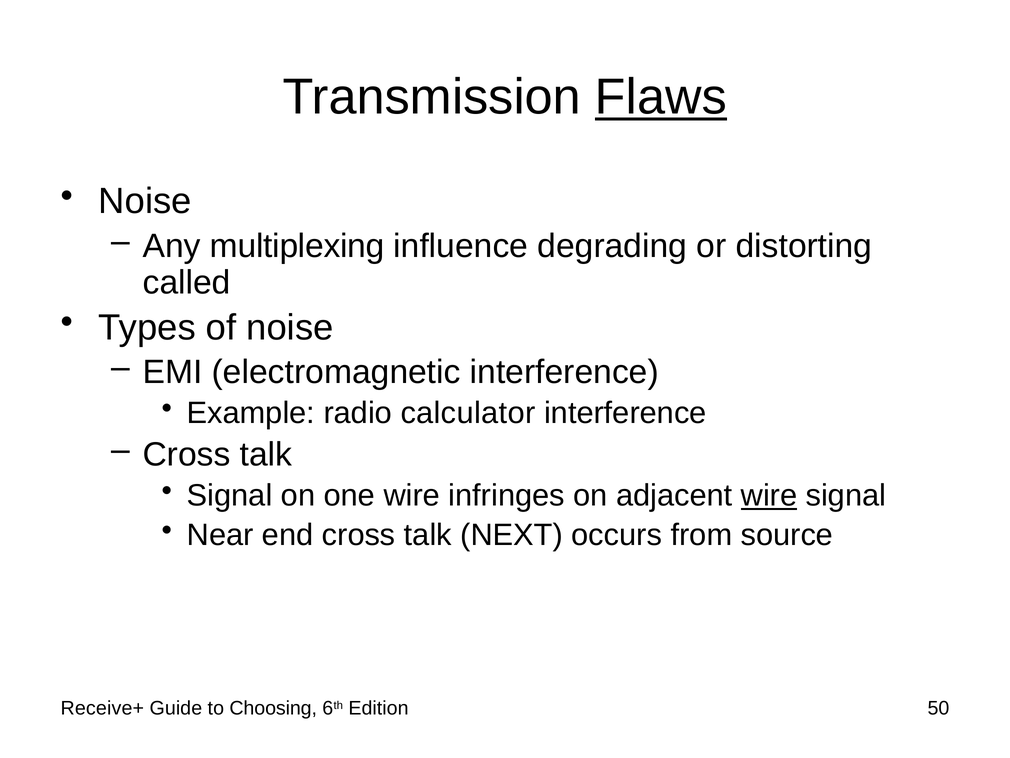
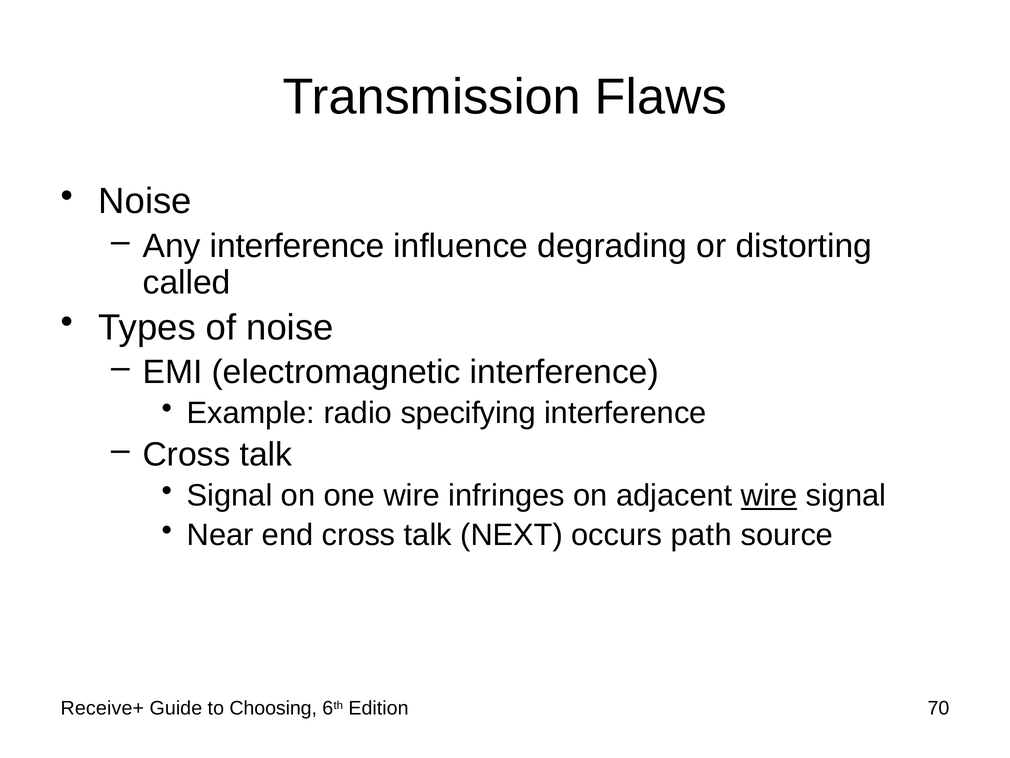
Flaws underline: present -> none
Any multiplexing: multiplexing -> interference
calculator: calculator -> specifying
from: from -> path
50: 50 -> 70
